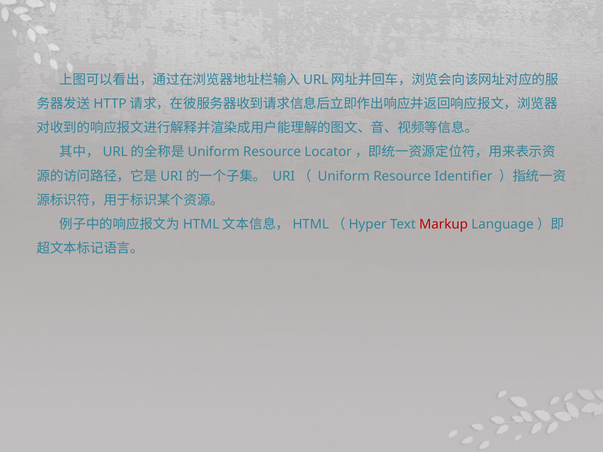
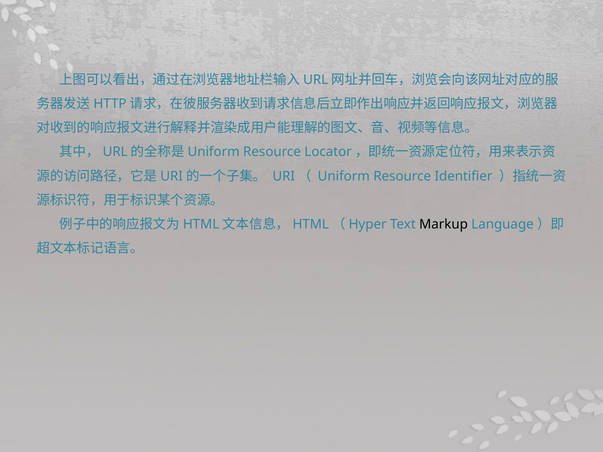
Markup colour: red -> black
